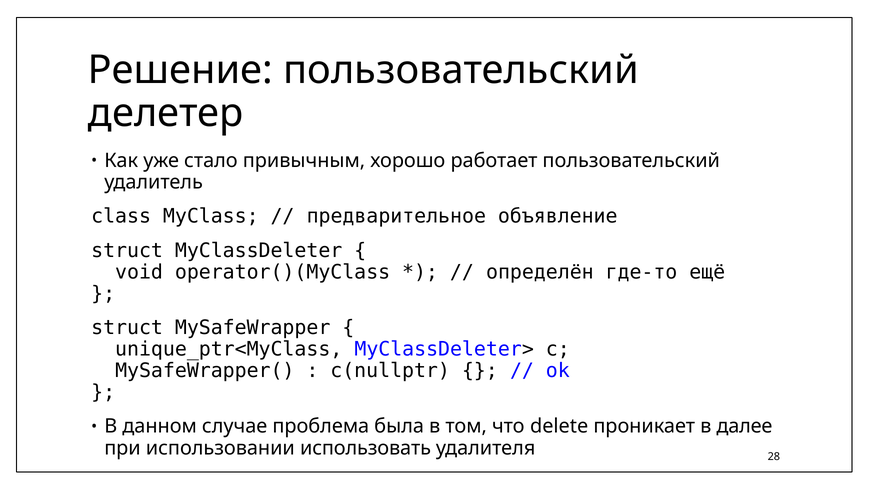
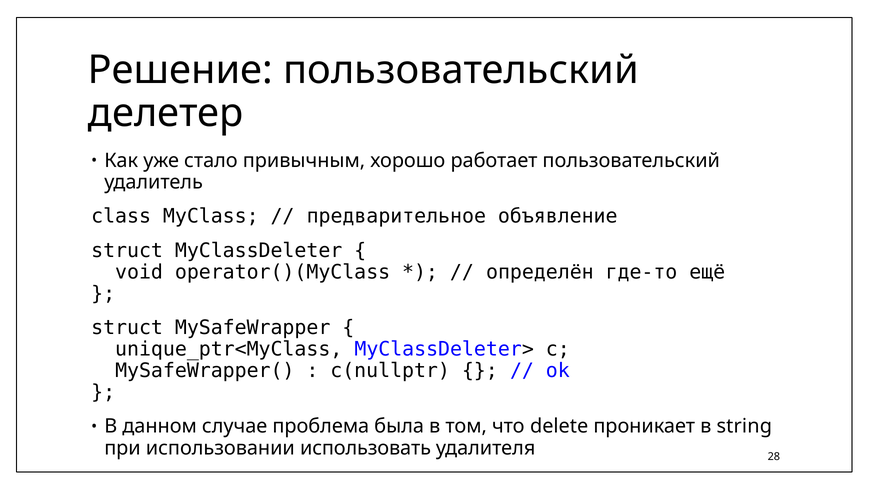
далее: далее -> string
